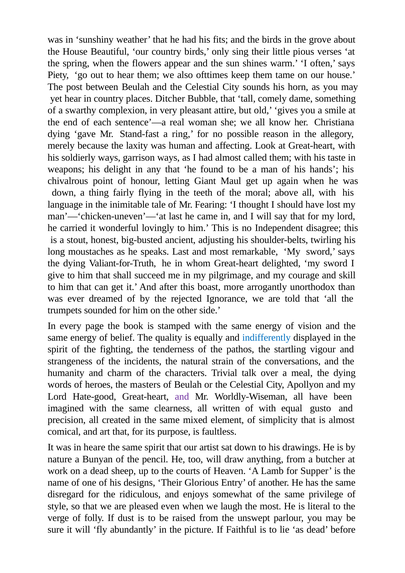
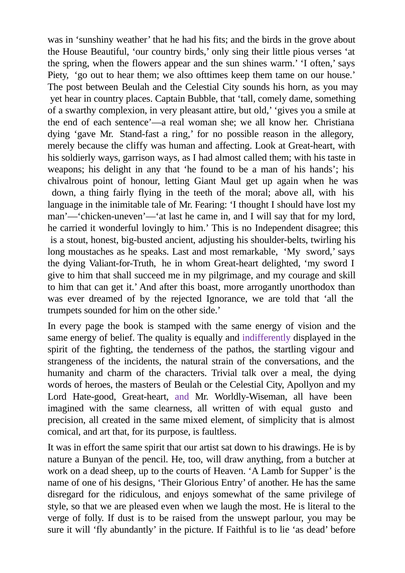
Ditcher: Ditcher -> Captain
laxity: laxity -> cliffy
indifferently colour: blue -> purple
heare: heare -> effort
